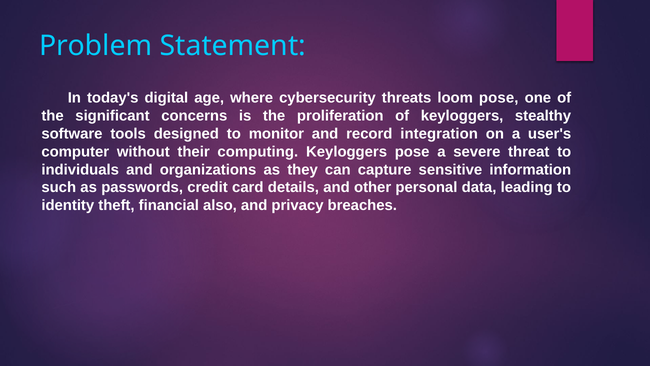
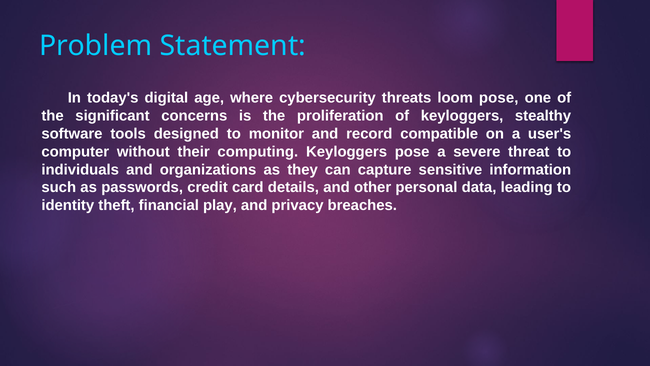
integration: integration -> compatible
also: also -> play
